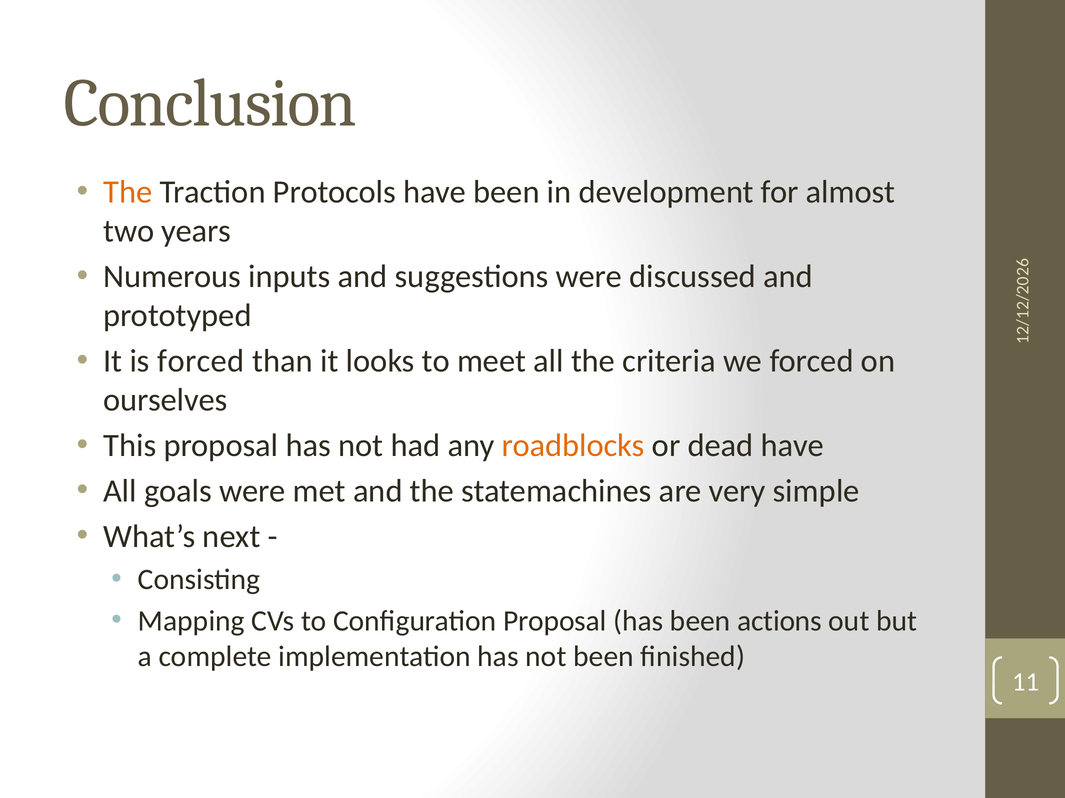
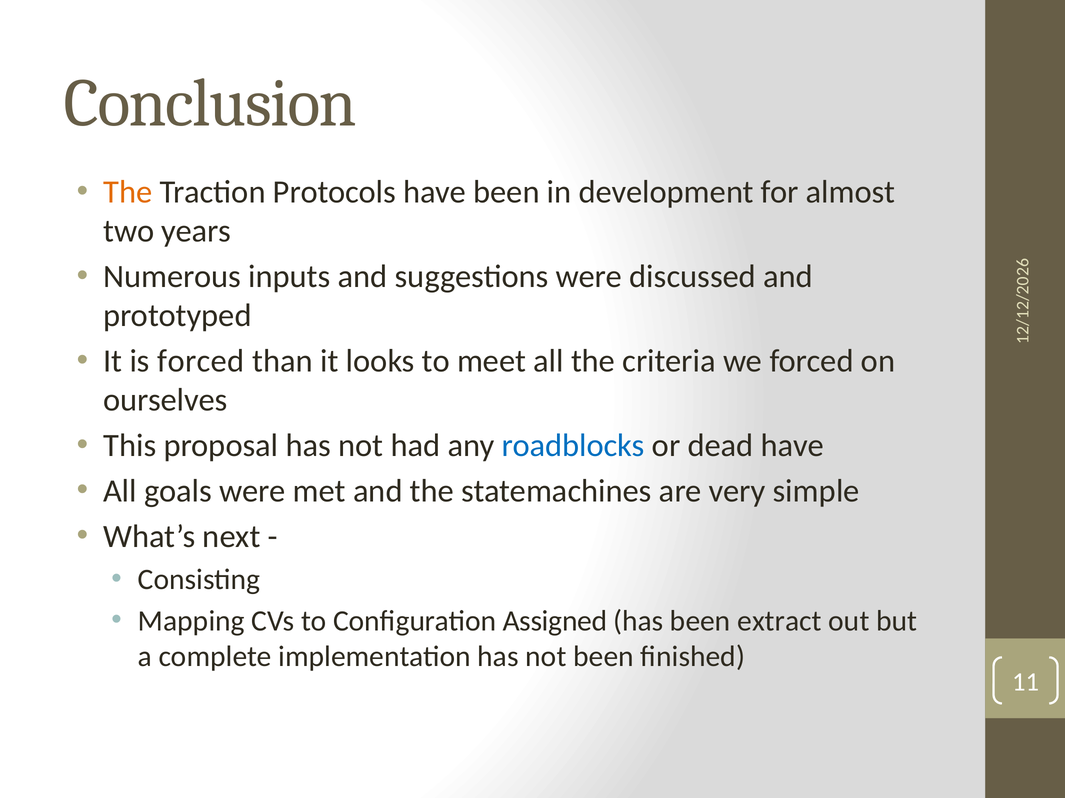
roadblocks colour: orange -> blue
Configuration Proposal: Proposal -> Assigned
actions: actions -> extract
